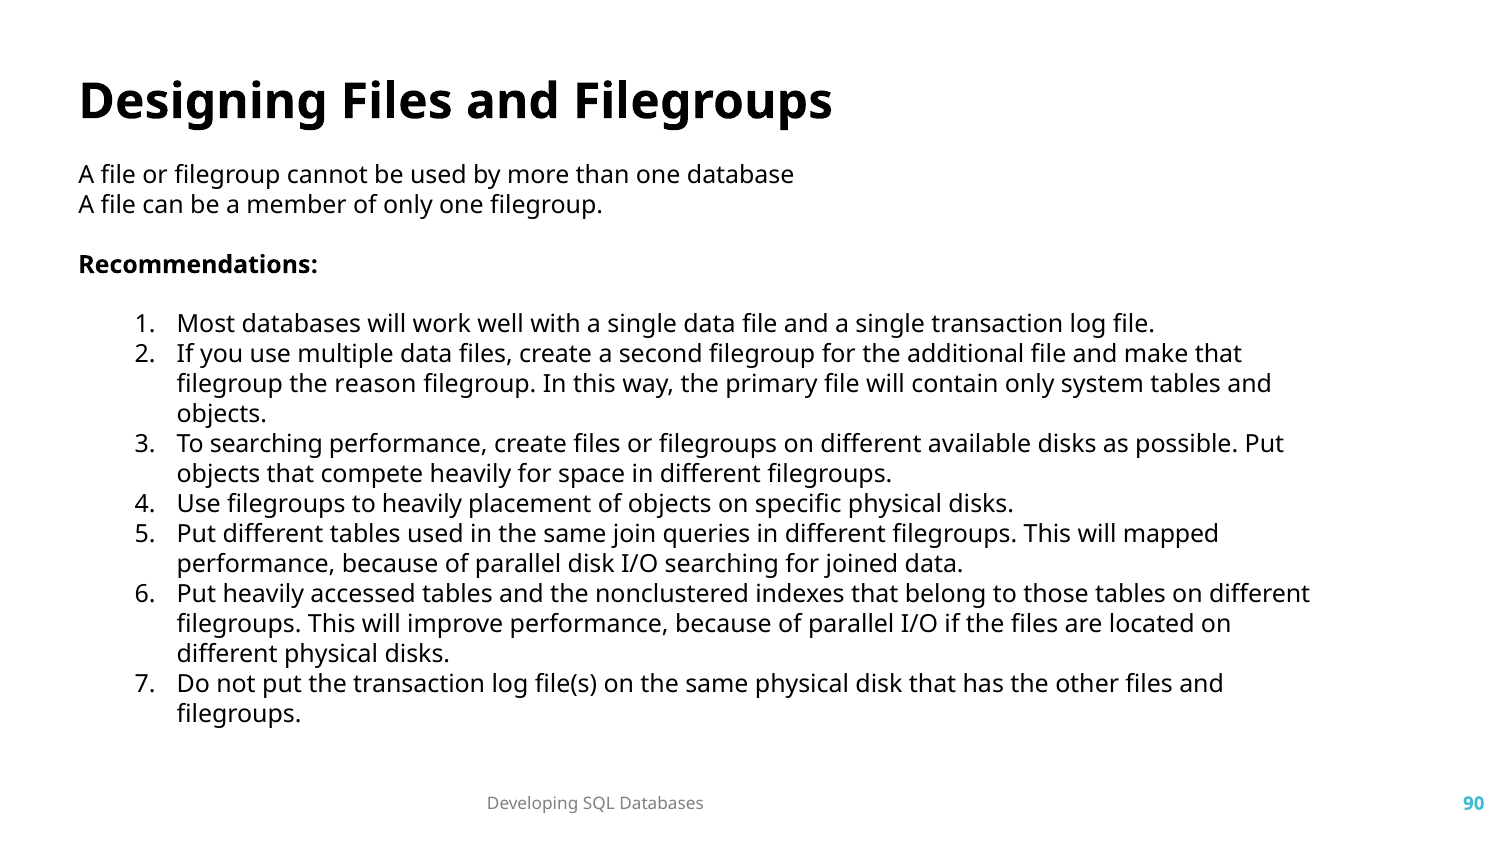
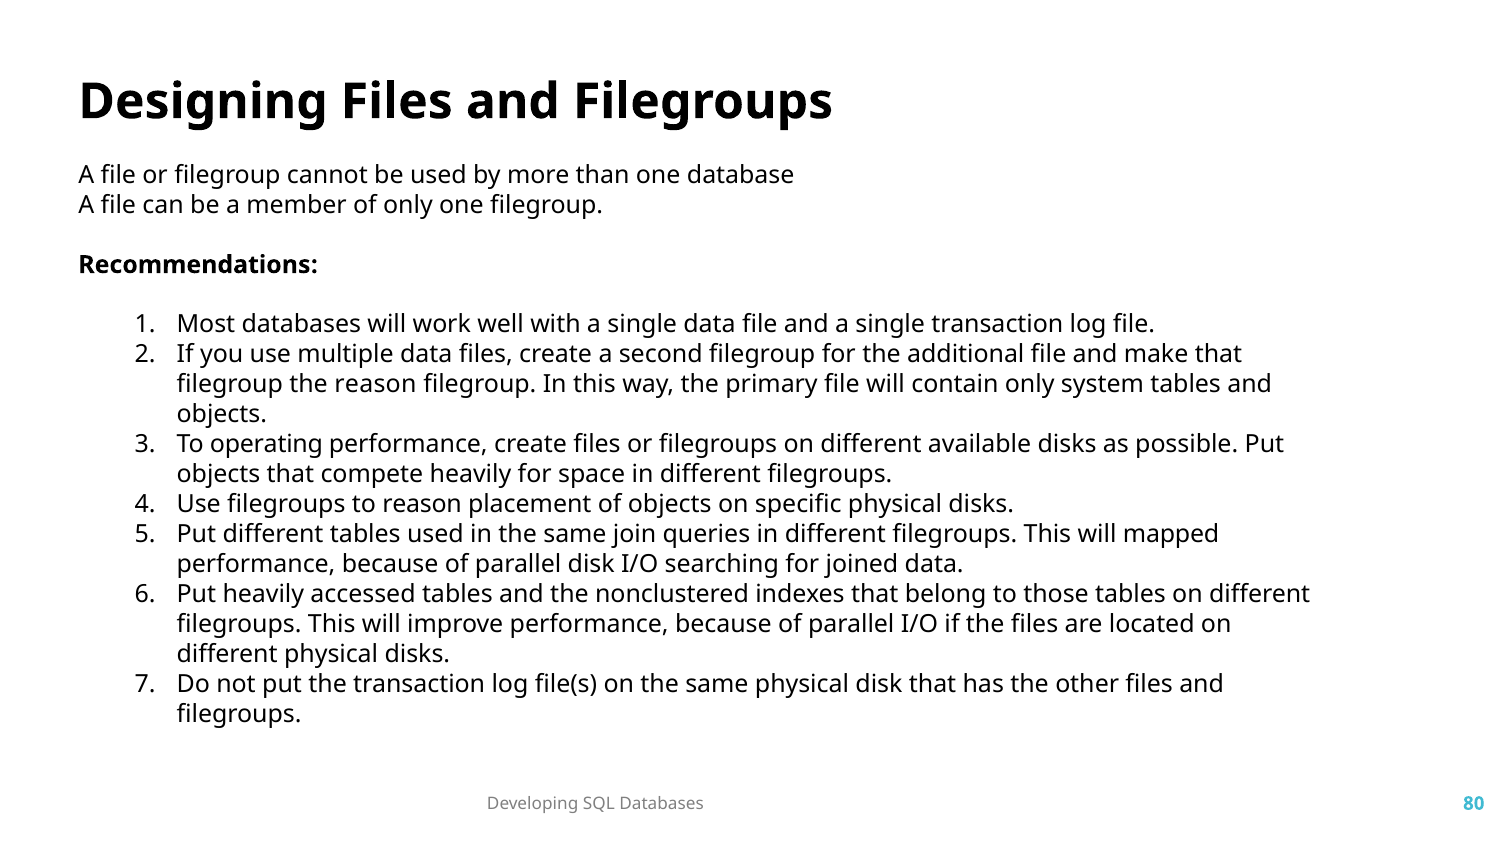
To searching: searching -> operating
to heavily: heavily -> reason
90: 90 -> 80
